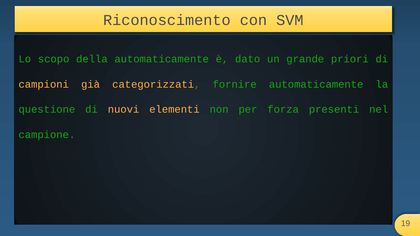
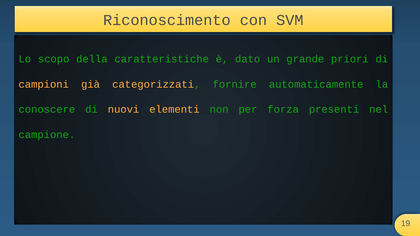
della automaticamente: automaticamente -> caratteristiche
questione: questione -> conoscere
